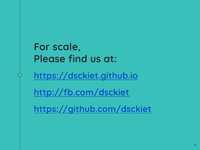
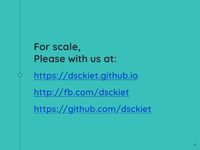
find: find -> with
